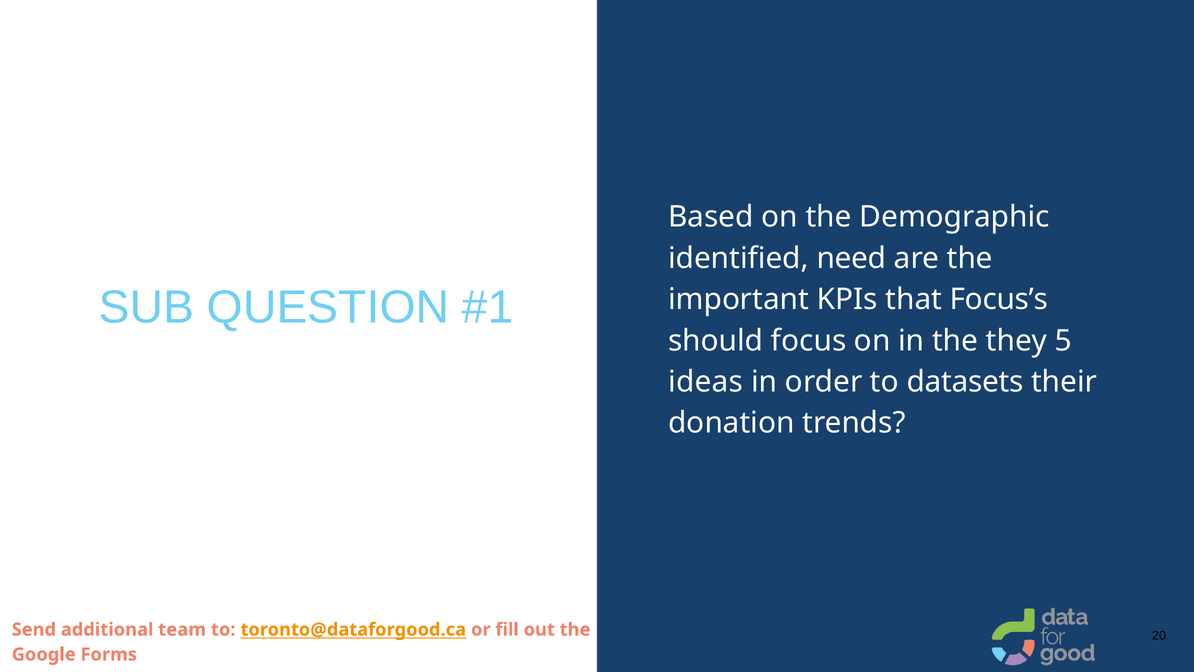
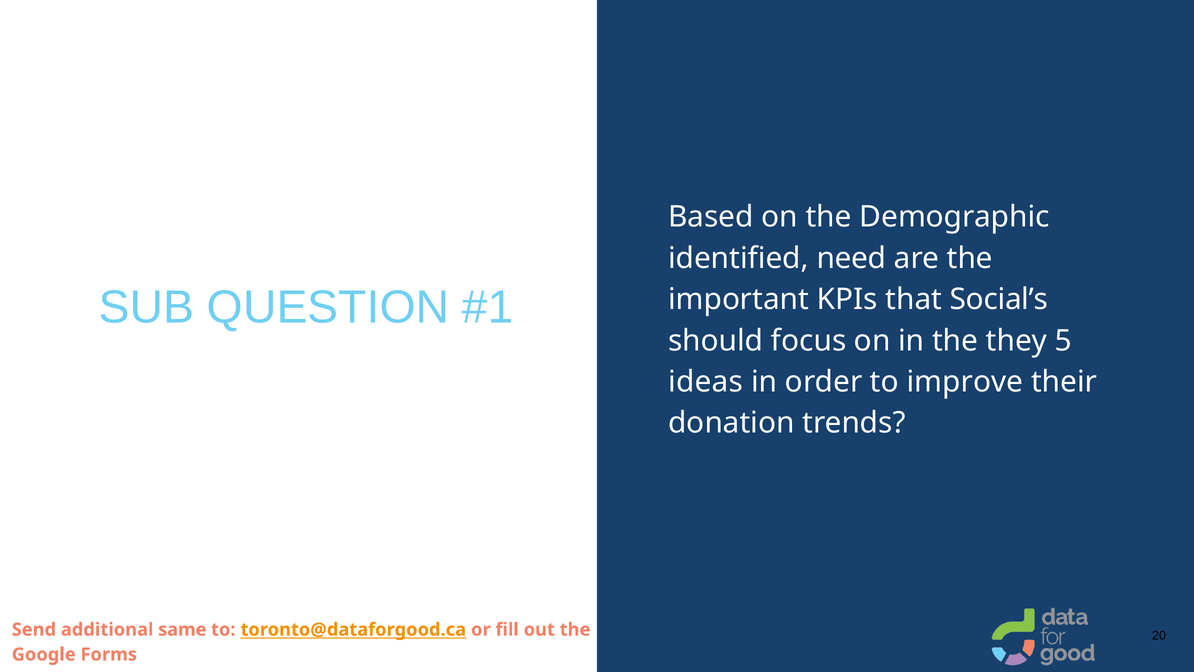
Focus’s: Focus’s -> Social’s
datasets: datasets -> improve
team: team -> same
